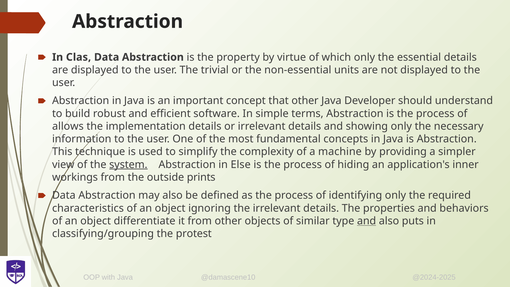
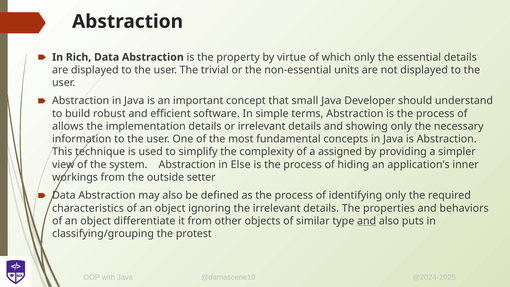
Clas: Clas -> Rich
that other: other -> small
machine: machine -> assigned
system underline: present -> none
prints: prints -> setter
